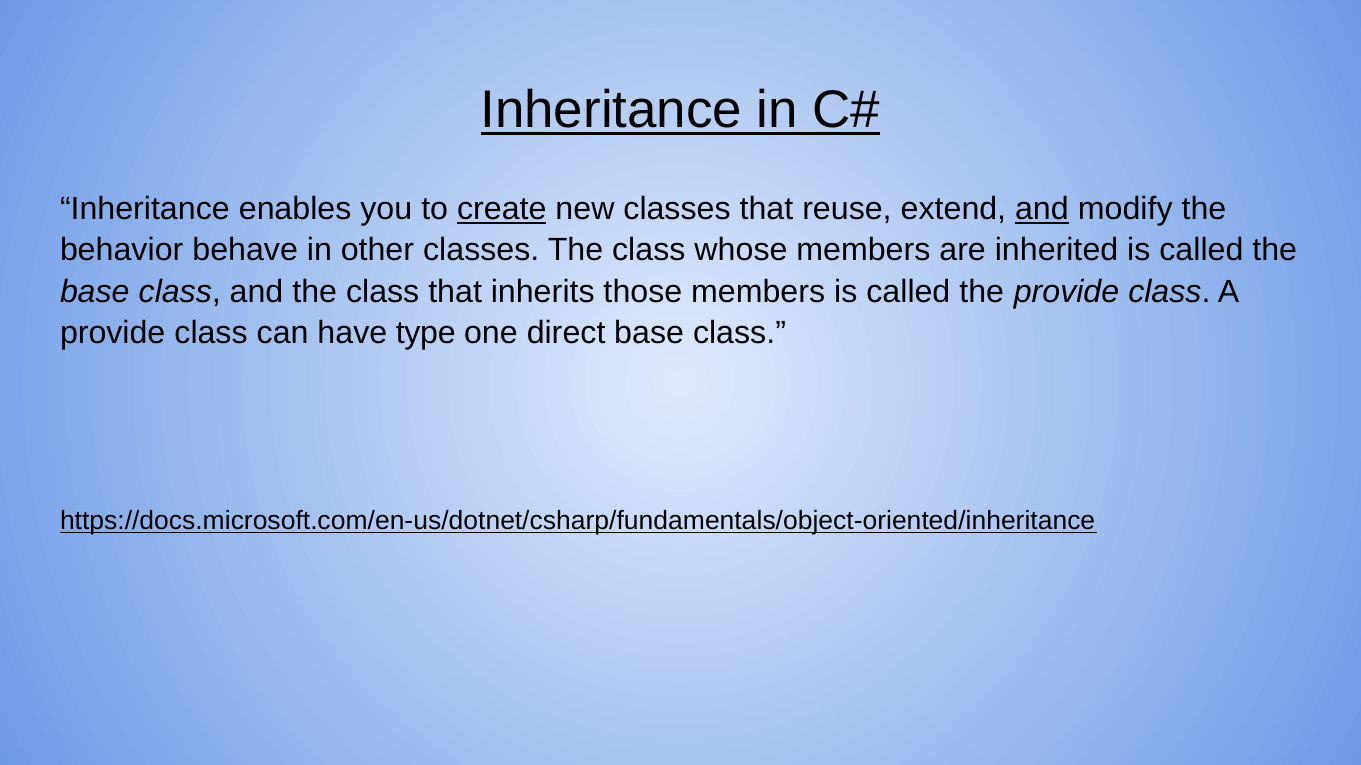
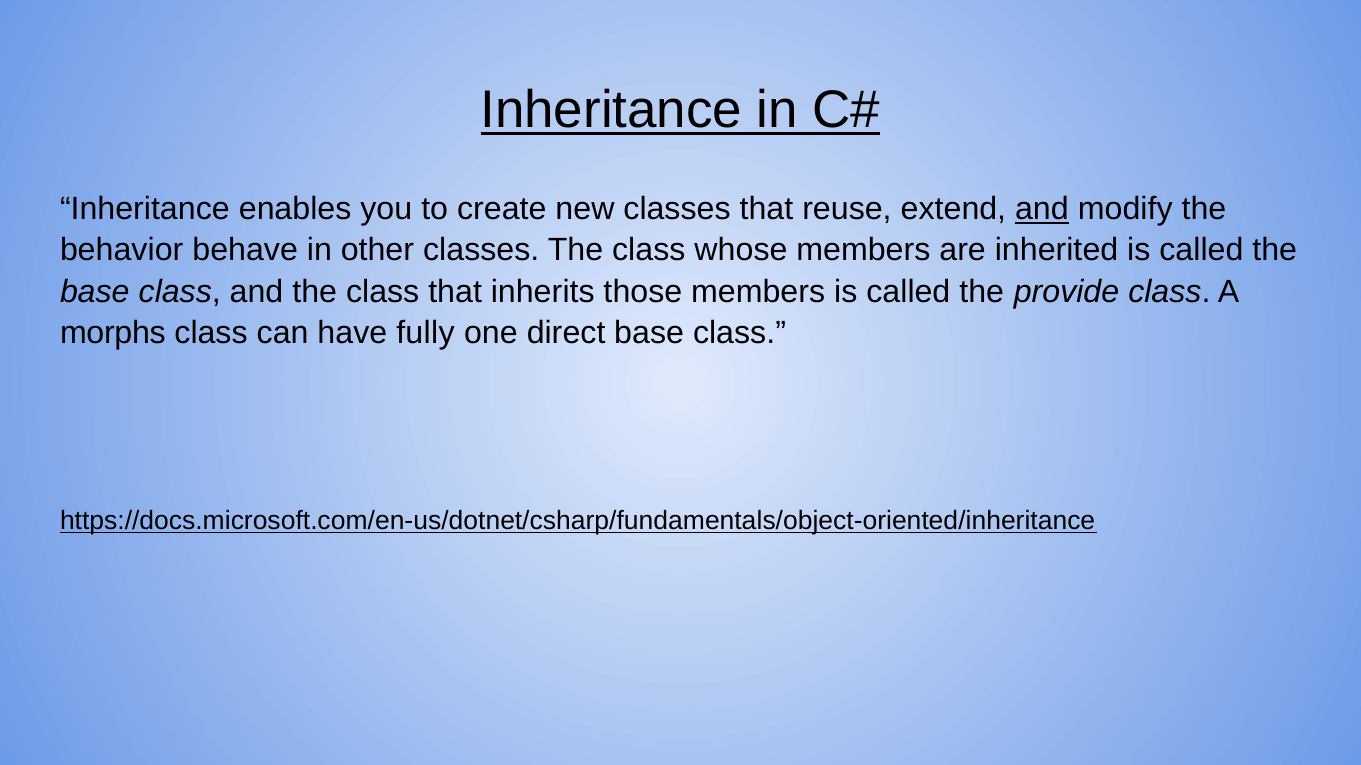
create underline: present -> none
provide at (113, 333): provide -> morphs
type: type -> fully
